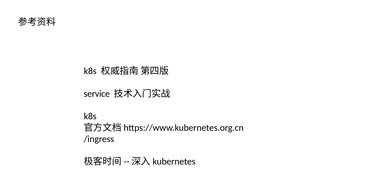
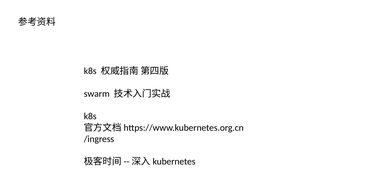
service: service -> swarm
